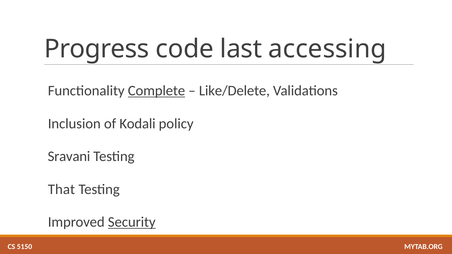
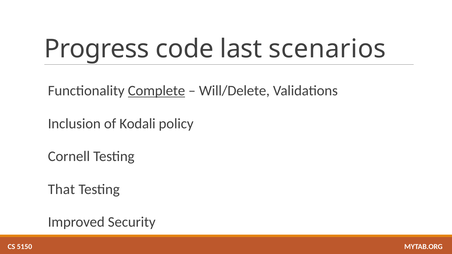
accessing: accessing -> scenarios
Like/Delete: Like/Delete -> Will/Delete
Sravani: Sravani -> Cornell
Security underline: present -> none
